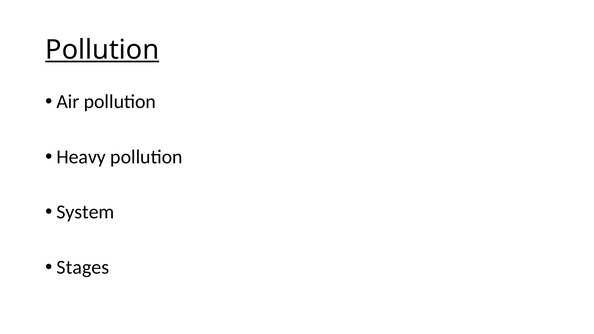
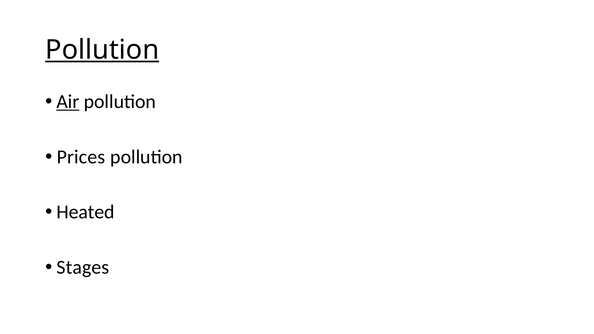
Air underline: none -> present
Heavy: Heavy -> Prices
System: System -> Heated
